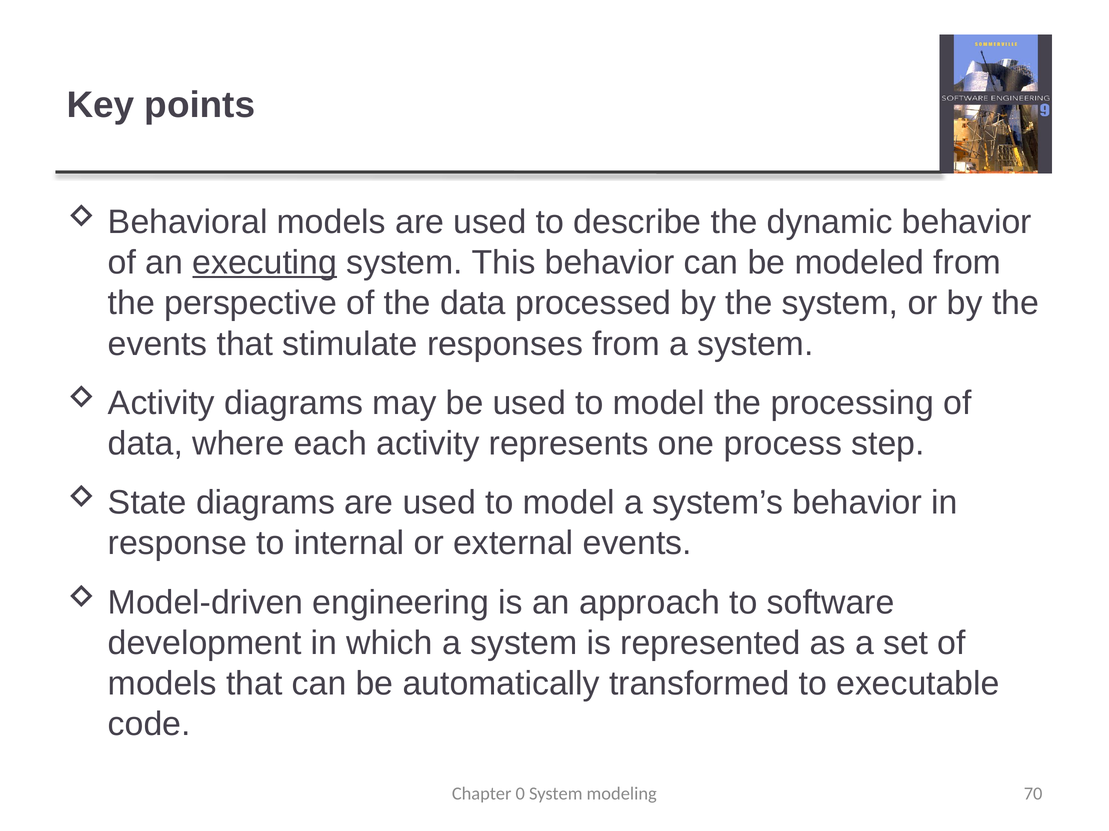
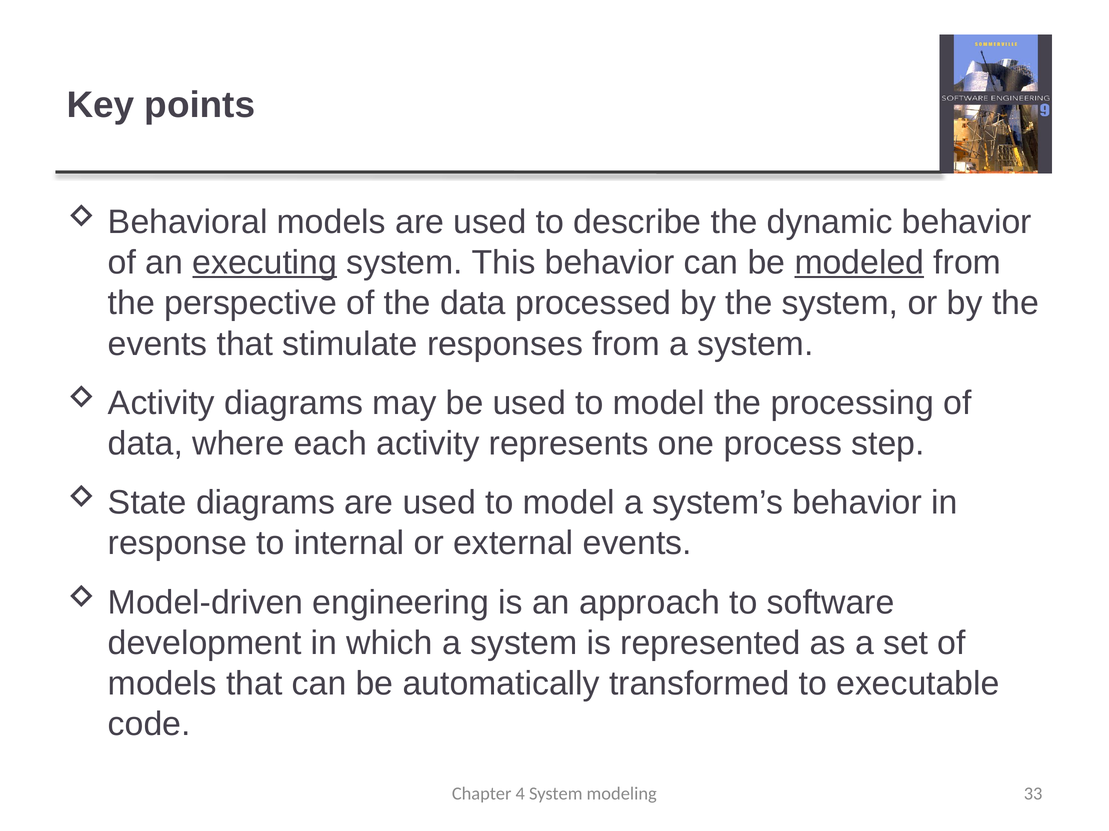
modeled underline: none -> present
0: 0 -> 4
70: 70 -> 33
